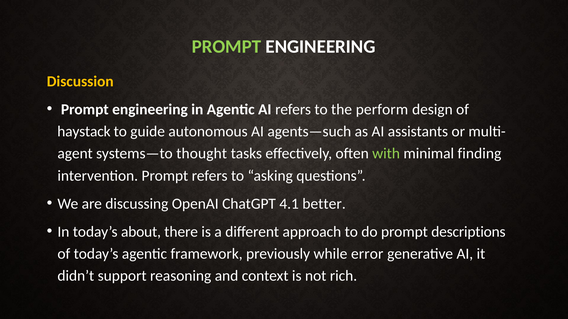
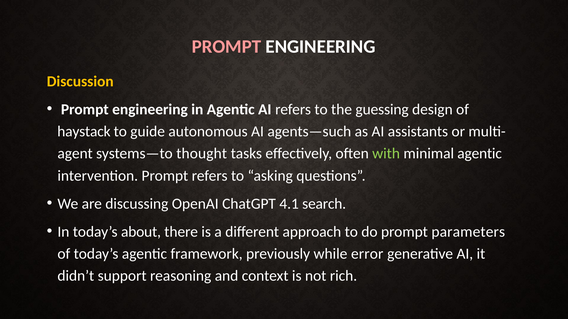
PROMPT at (227, 47) colour: light green -> pink
perform: perform -> guessing
minimal finding: finding -> agentic
better: better -> search
descriptions: descriptions -> parameters
